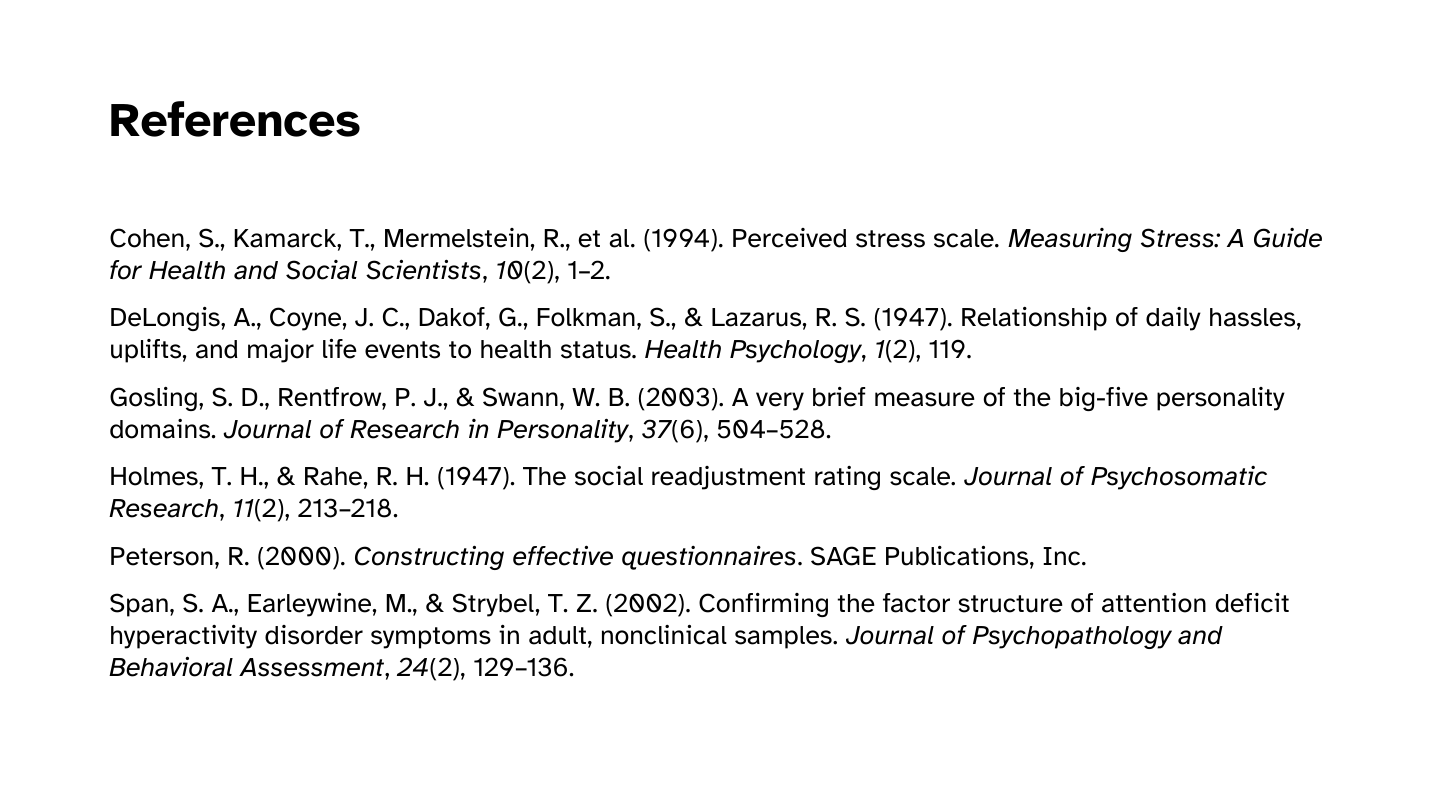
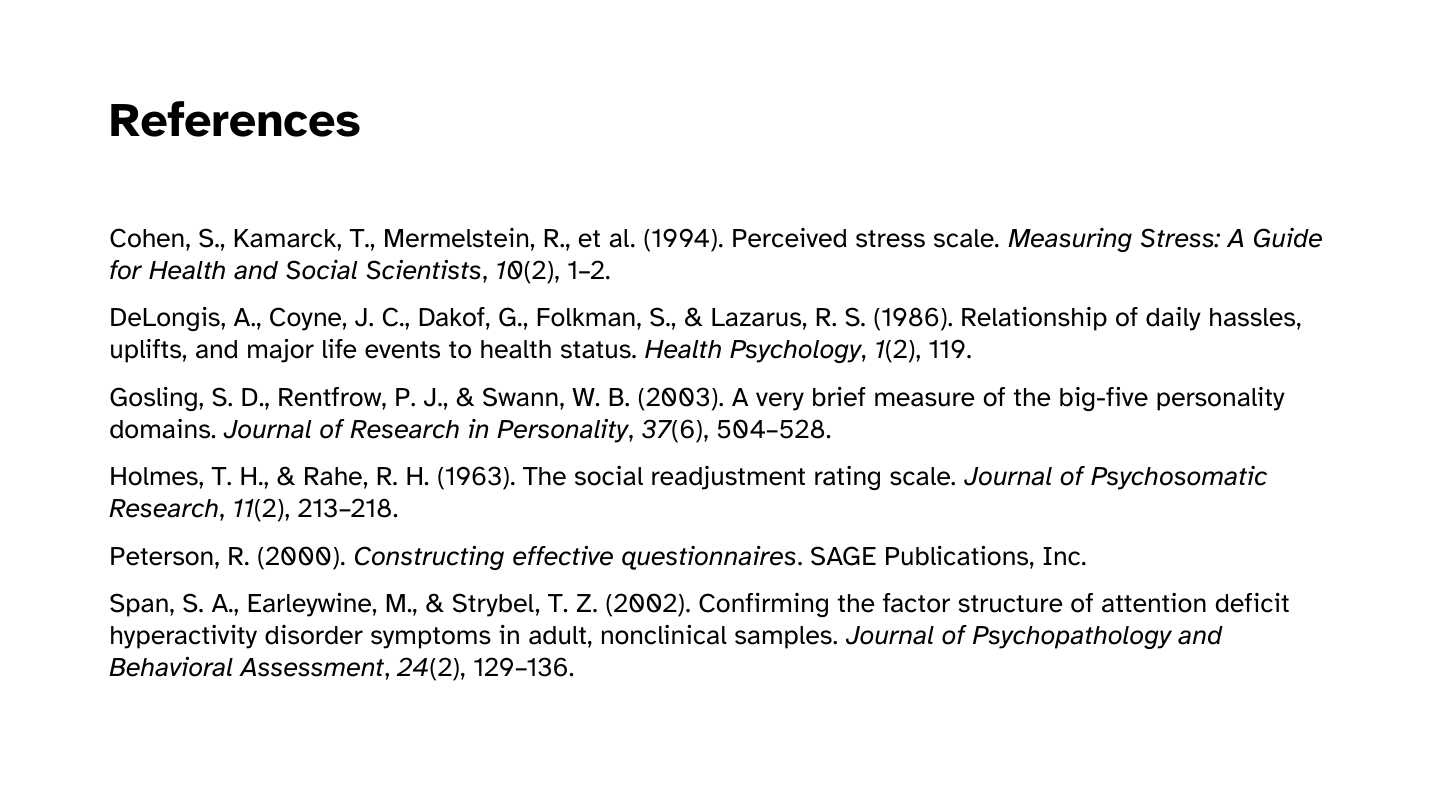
S 1947: 1947 -> 1986
H 1947: 1947 -> 1963
